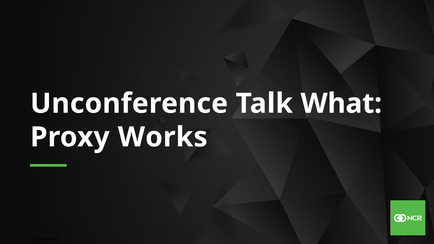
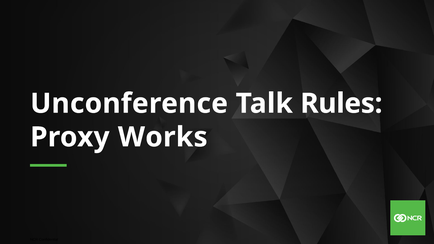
What: What -> Rules
